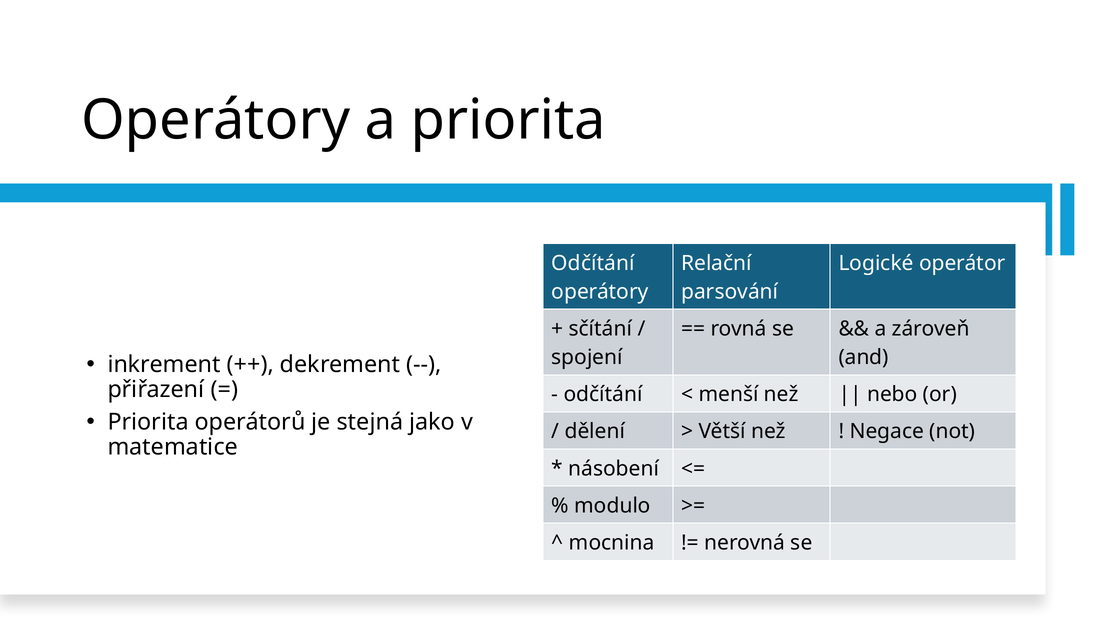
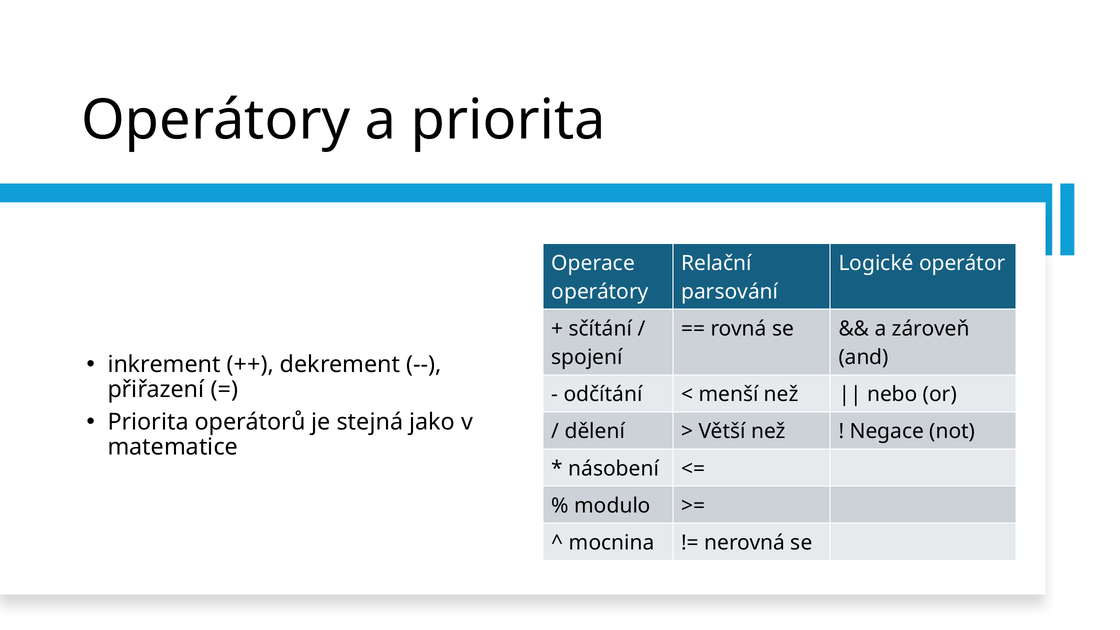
Odčítání at (593, 263): Odčítání -> Operace
